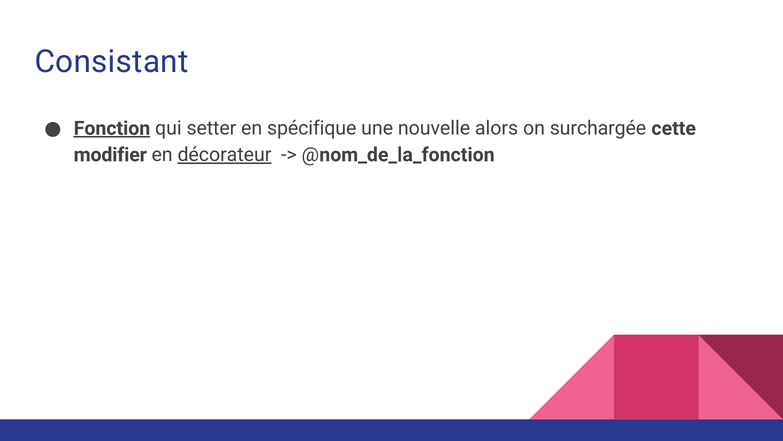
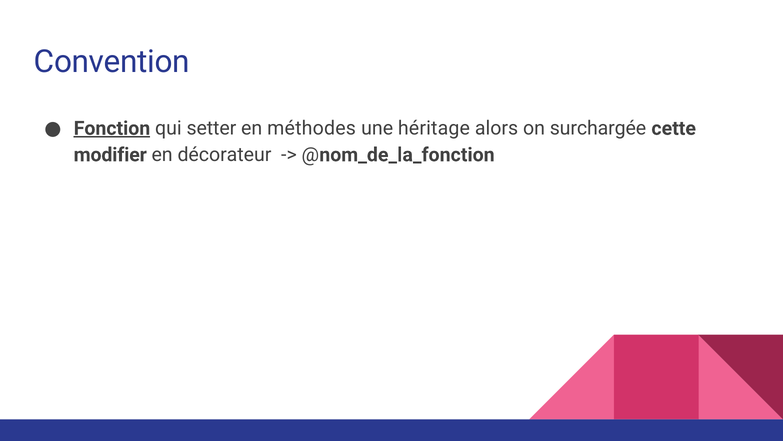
Consistant: Consistant -> Convention
spécifique: spécifique -> méthodes
nouvelle: nouvelle -> héritage
décorateur underline: present -> none
